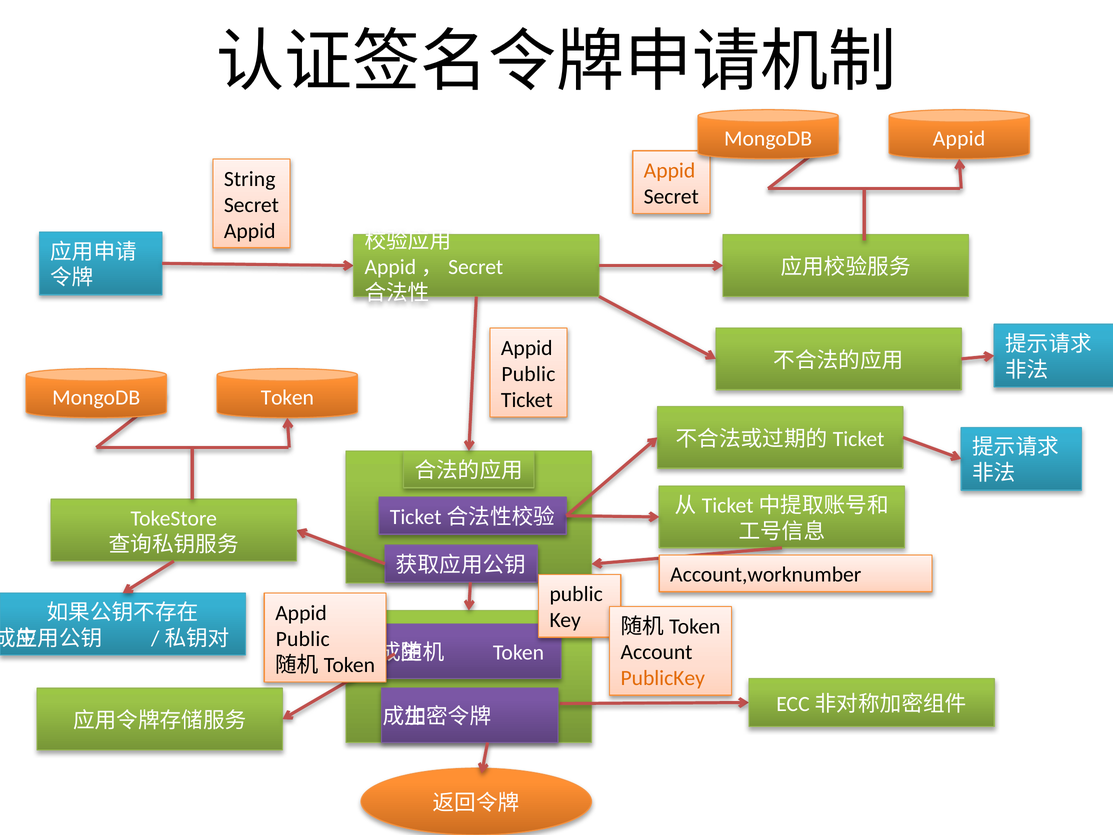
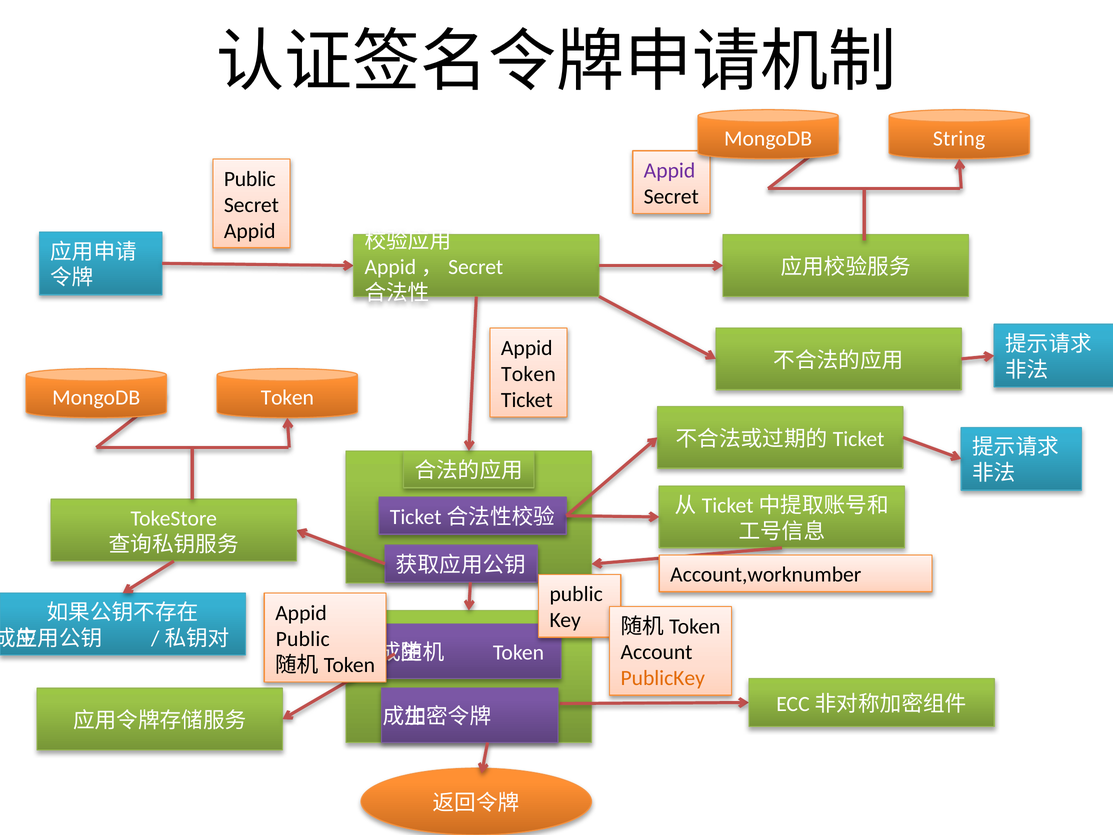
MongoDB Appid: Appid -> String
Appid at (670, 171) colour: orange -> purple
String at (250, 179): String -> Public
Public at (528, 374): Public -> Token
